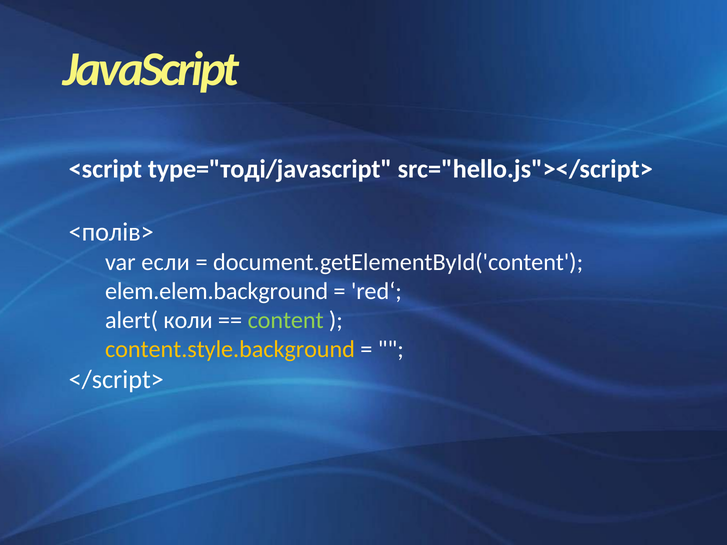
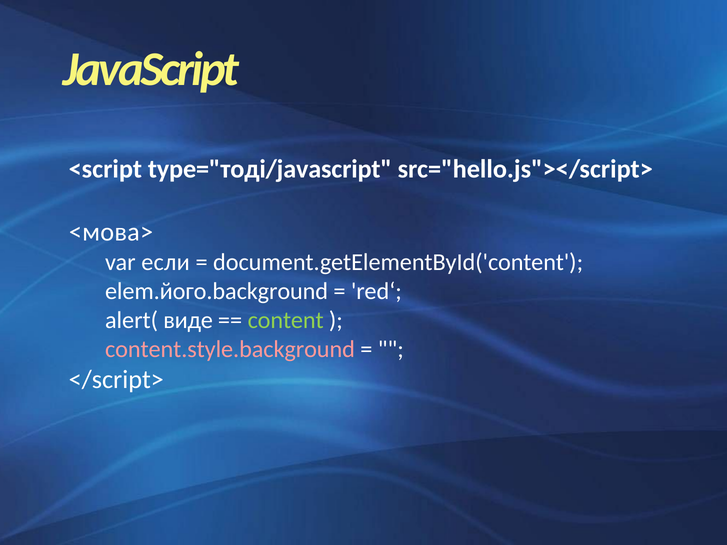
<полів>: <полів> -> <мова>
elem.elem.background: elem.elem.background -> elem.його.background
коли: коли -> виде
content.style.background colour: yellow -> pink
